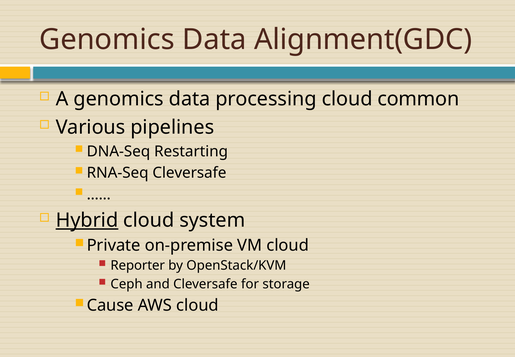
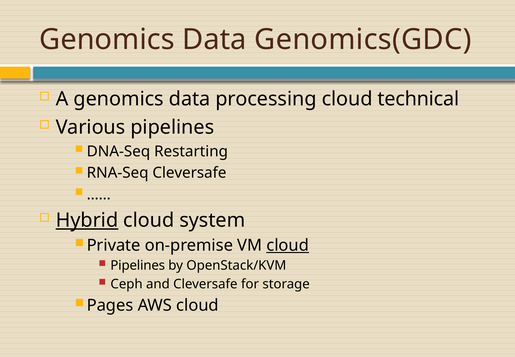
Alignment(GDC: Alignment(GDC -> Genomics(GDC
common: common -> technical
cloud at (288, 245) underline: none -> present
Reporter at (138, 265): Reporter -> Pipelines
Cause: Cause -> Pages
